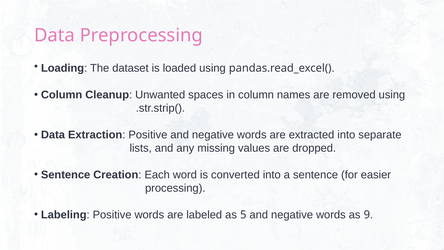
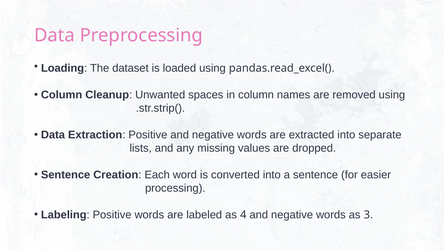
5: 5 -> 4
9: 9 -> 3
